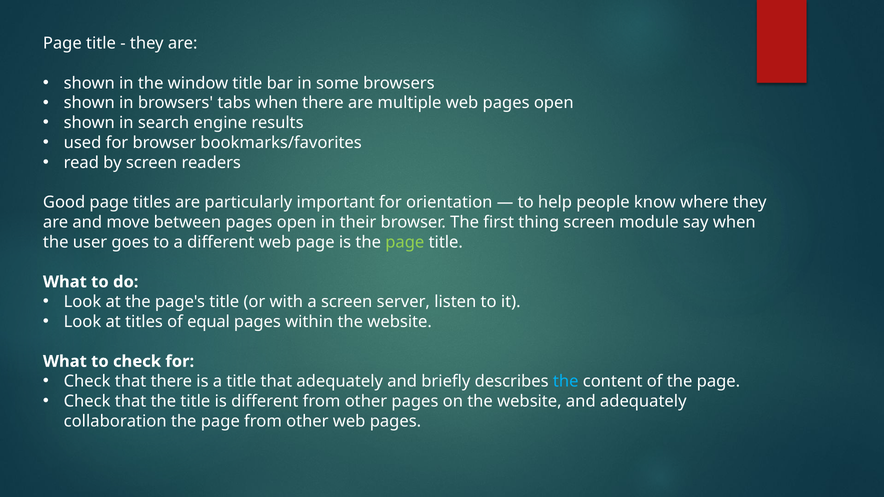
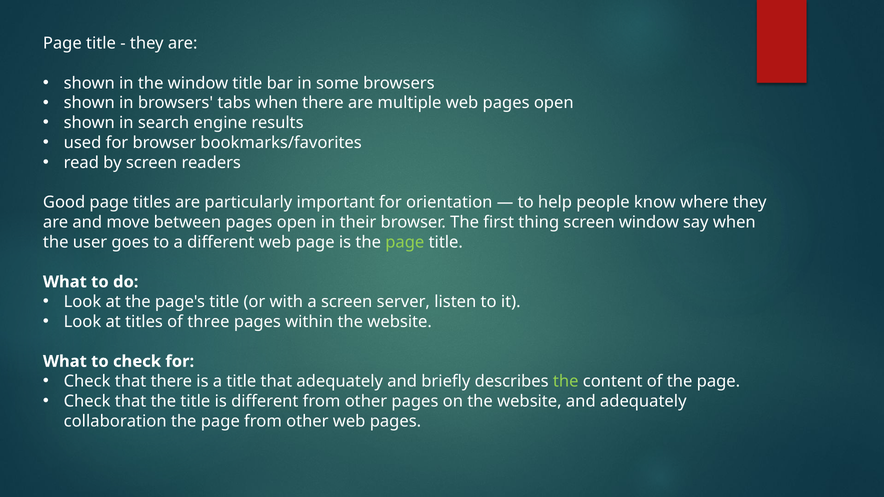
screen module: module -> window
equal: equal -> three
the at (566, 381) colour: light blue -> light green
